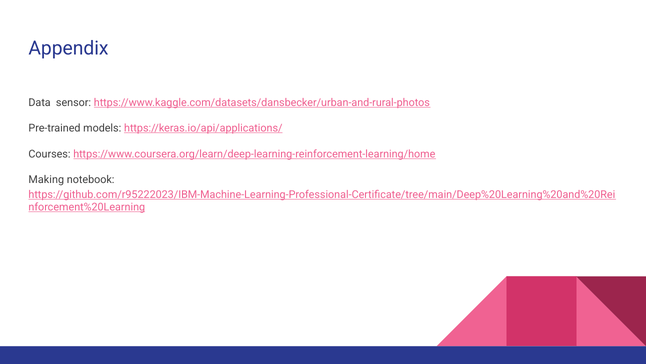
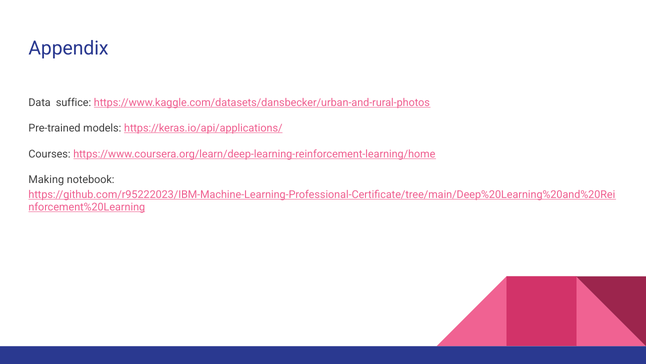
sensor: sensor -> suffice
